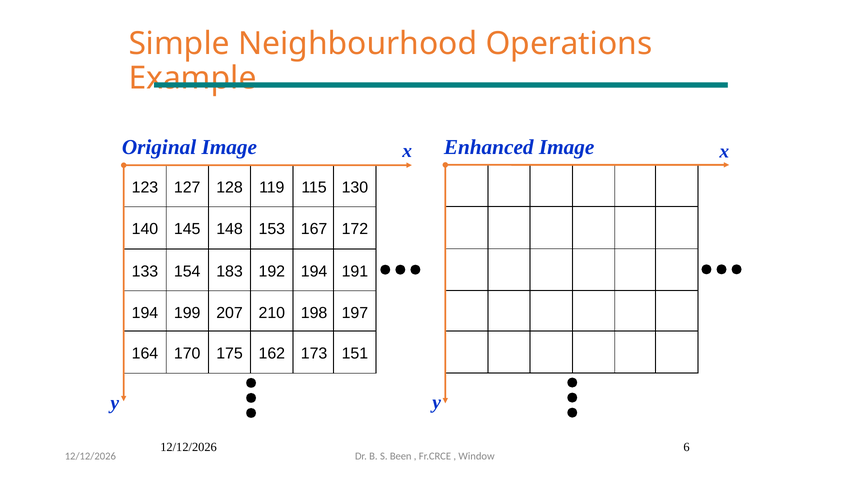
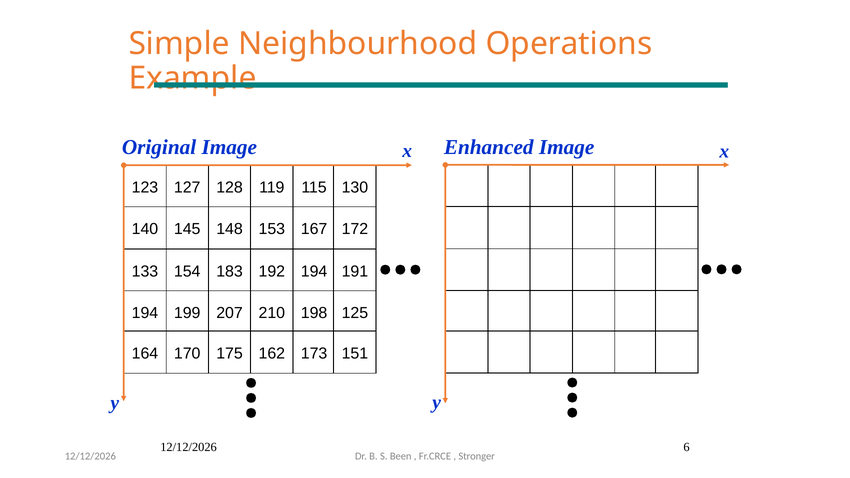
197: 197 -> 125
Window: Window -> Stronger
